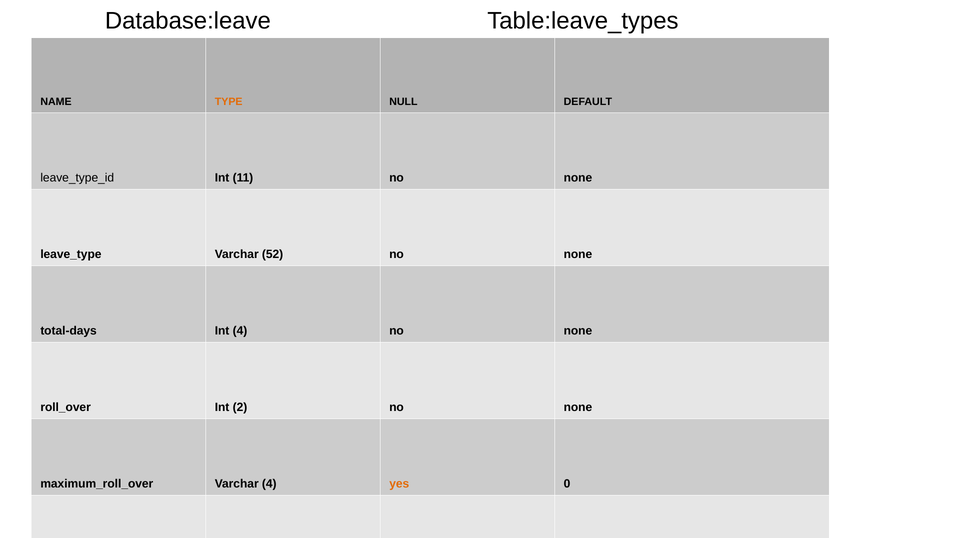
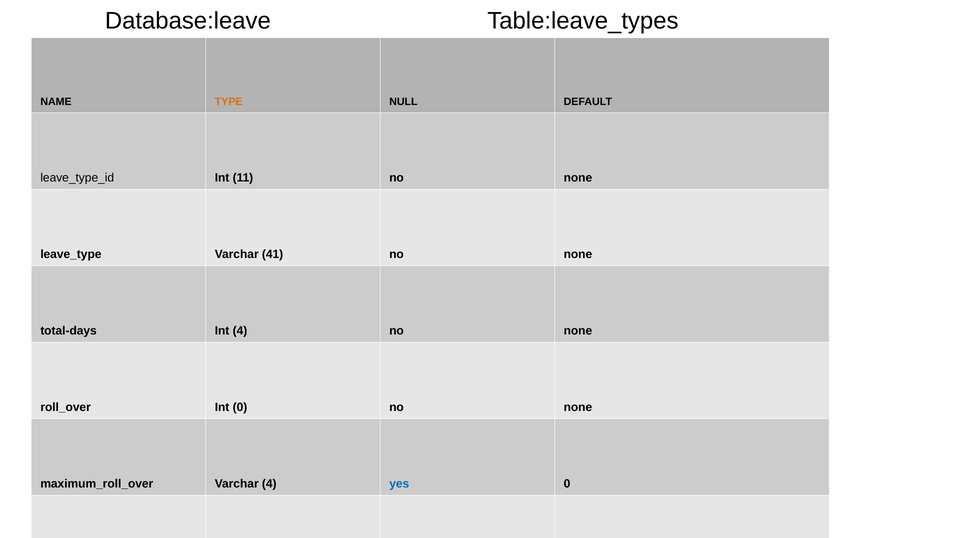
52: 52 -> 41
Int 2: 2 -> 0
yes colour: orange -> blue
